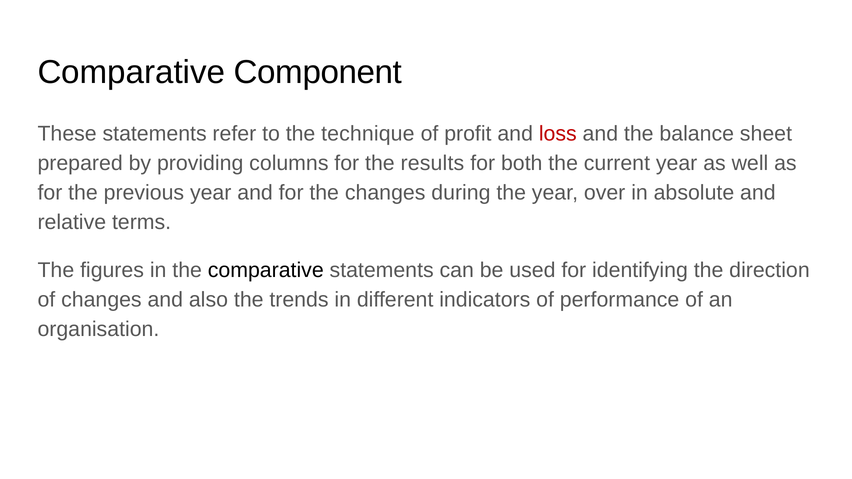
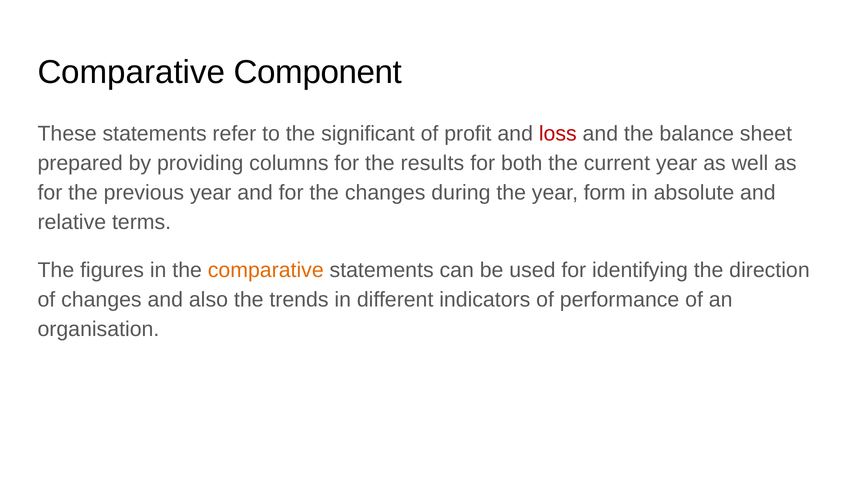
technique: technique -> significant
over: over -> form
comparative at (266, 270) colour: black -> orange
